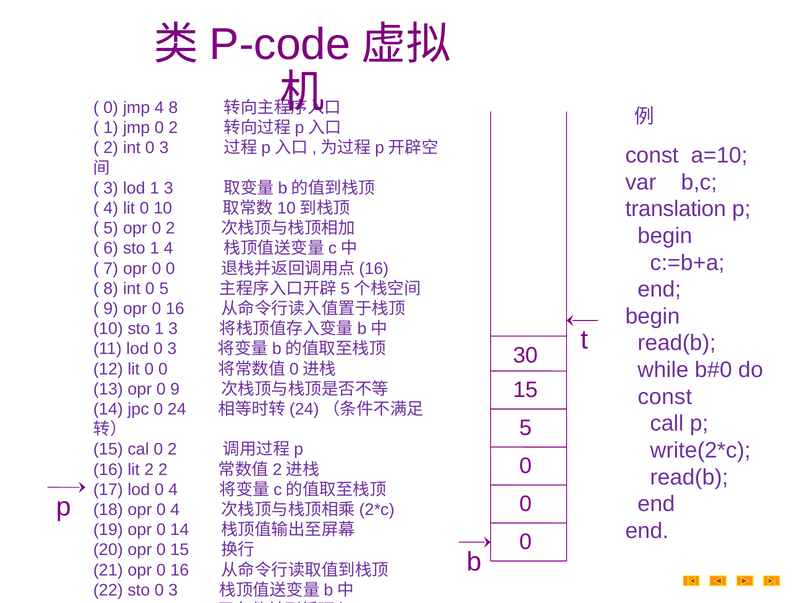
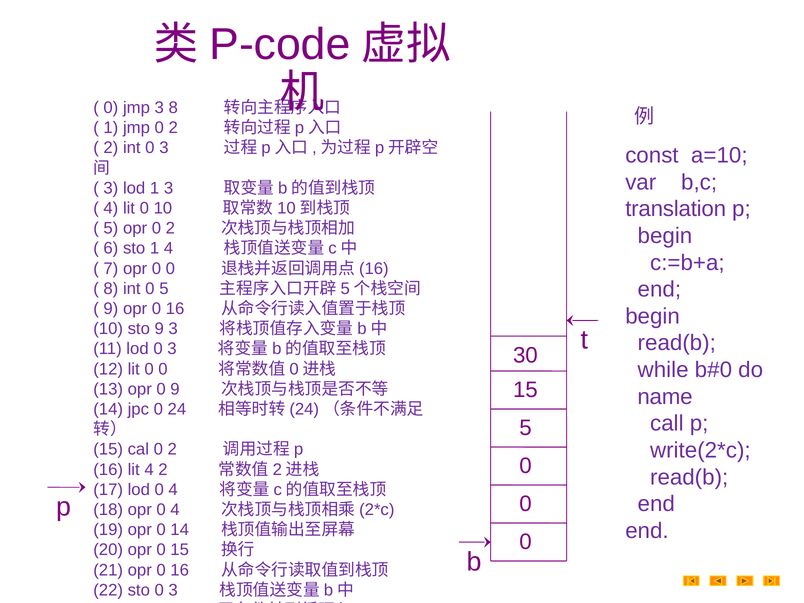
jmp 4: 4 -> 3
10 sto 1: 1 -> 9
const at (665, 397): const -> name
lit 2: 2 -> 4
